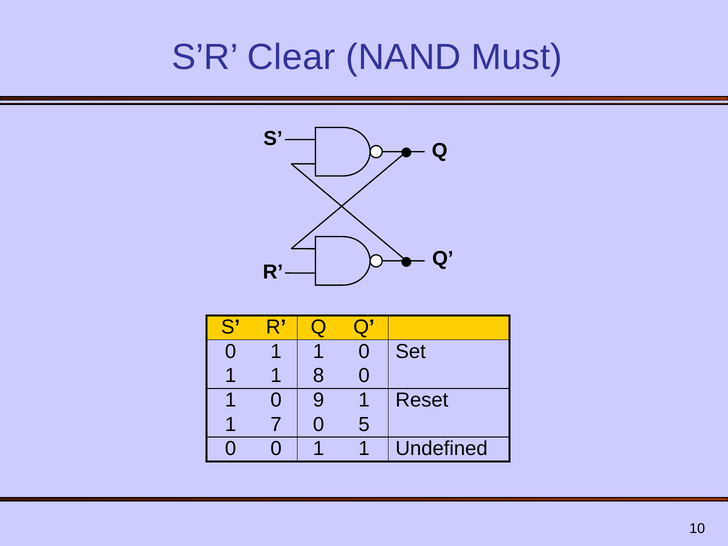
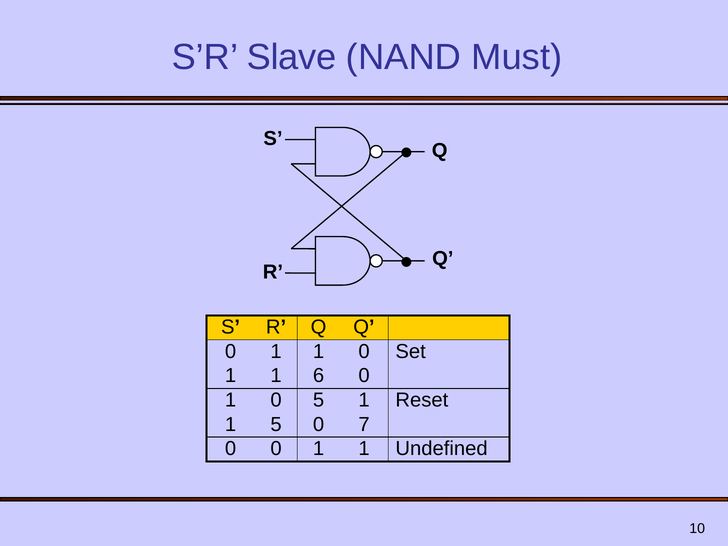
Clear: Clear -> Slave
8: 8 -> 6
0 9: 9 -> 5
1 7: 7 -> 5
5: 5 -> 7
